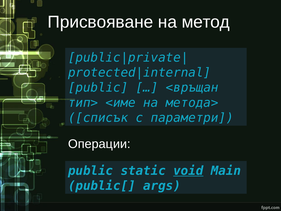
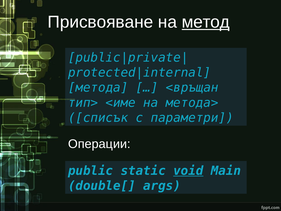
метод underline: none -> present
public at (98, 88): public -> метода
public[: public[ -> double[
